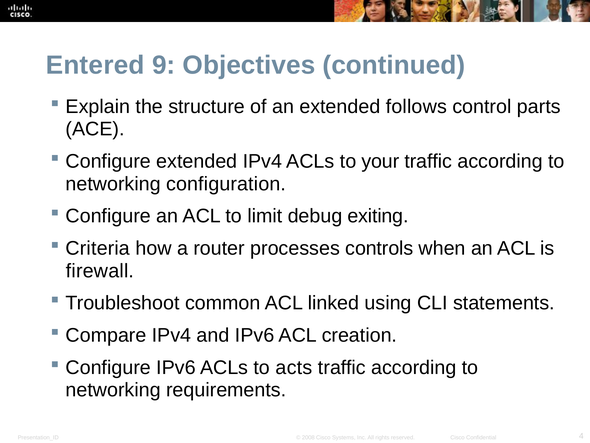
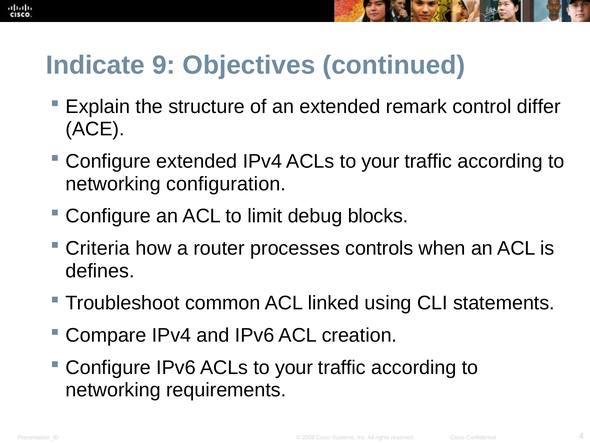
Entered: Entered -> Indicate
follows: follows -> remark
parts: parts -> differ
exiting: exiting -> blocks
firewall: firewall -> defines
IPv6 ACLs to acts: acts -> your
